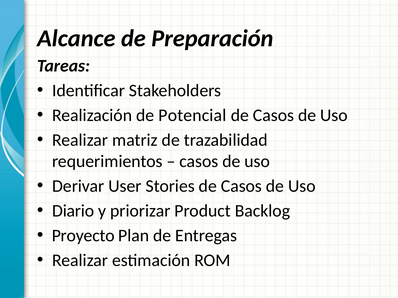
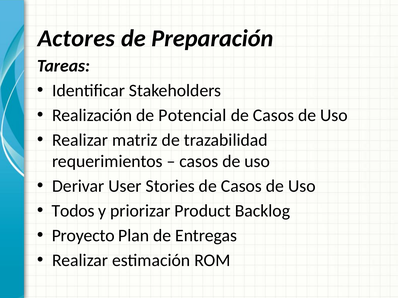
Alcance: Alcance -> Actores
Diario: Diario -> Todos
